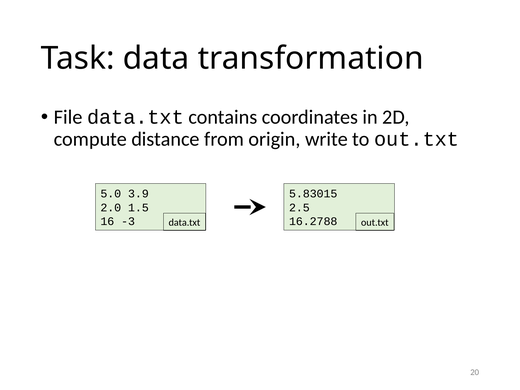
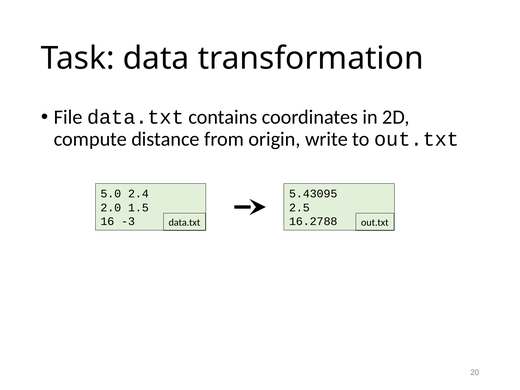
3.9: 3.9 -> 2.4
5.83015: 5.83015 -> 5.43095
